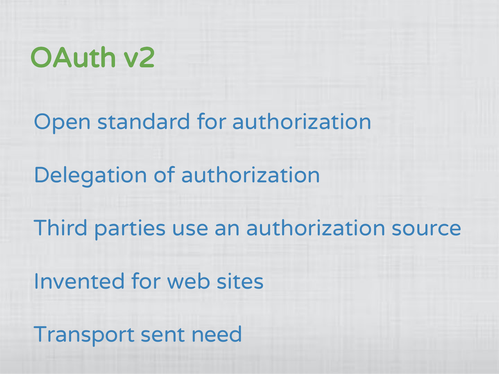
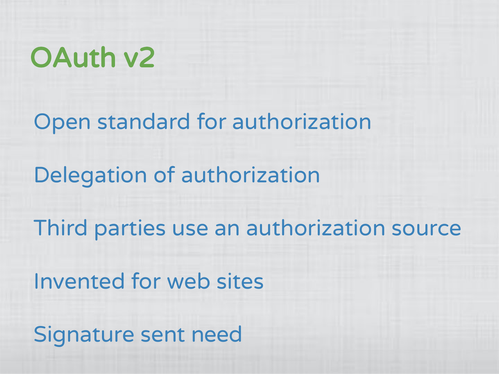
Transport: Transport -> Signature
